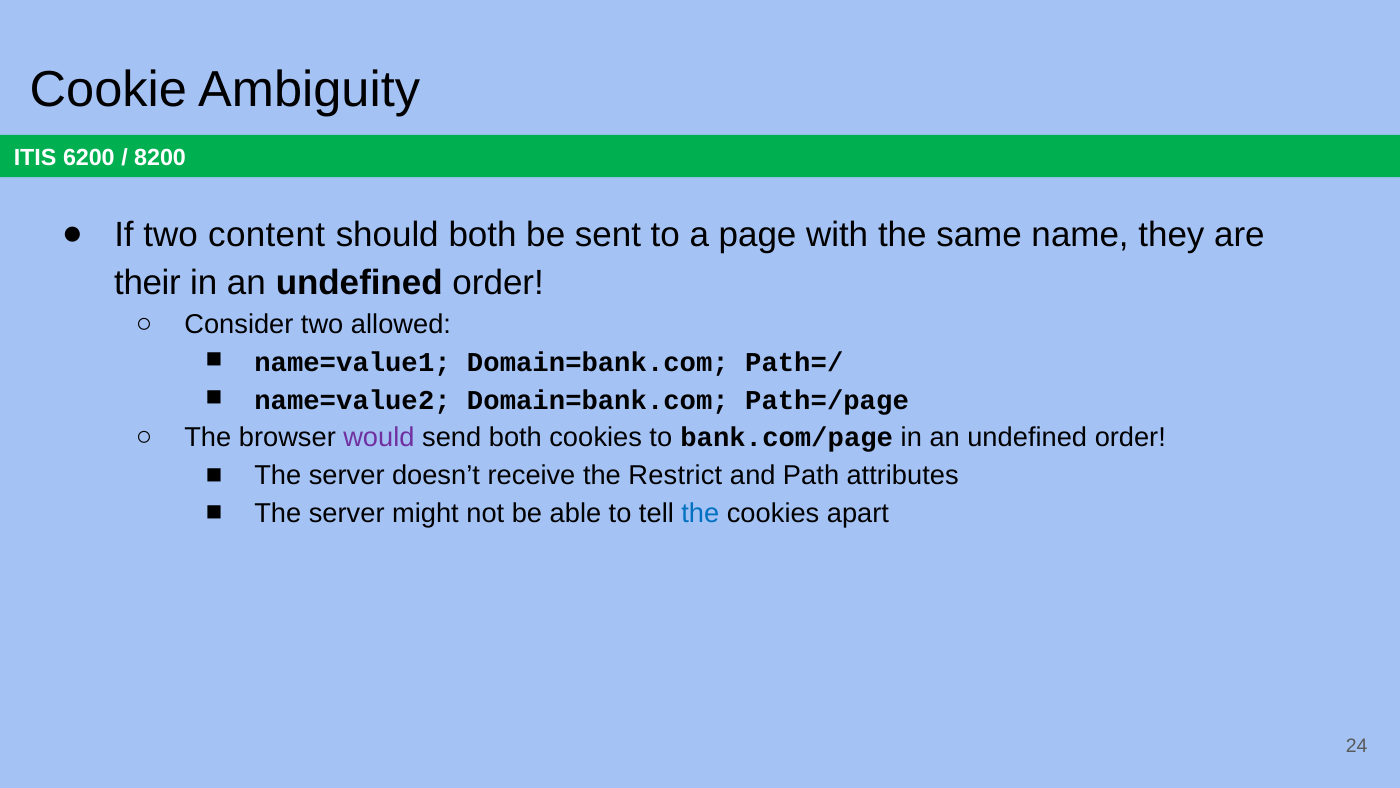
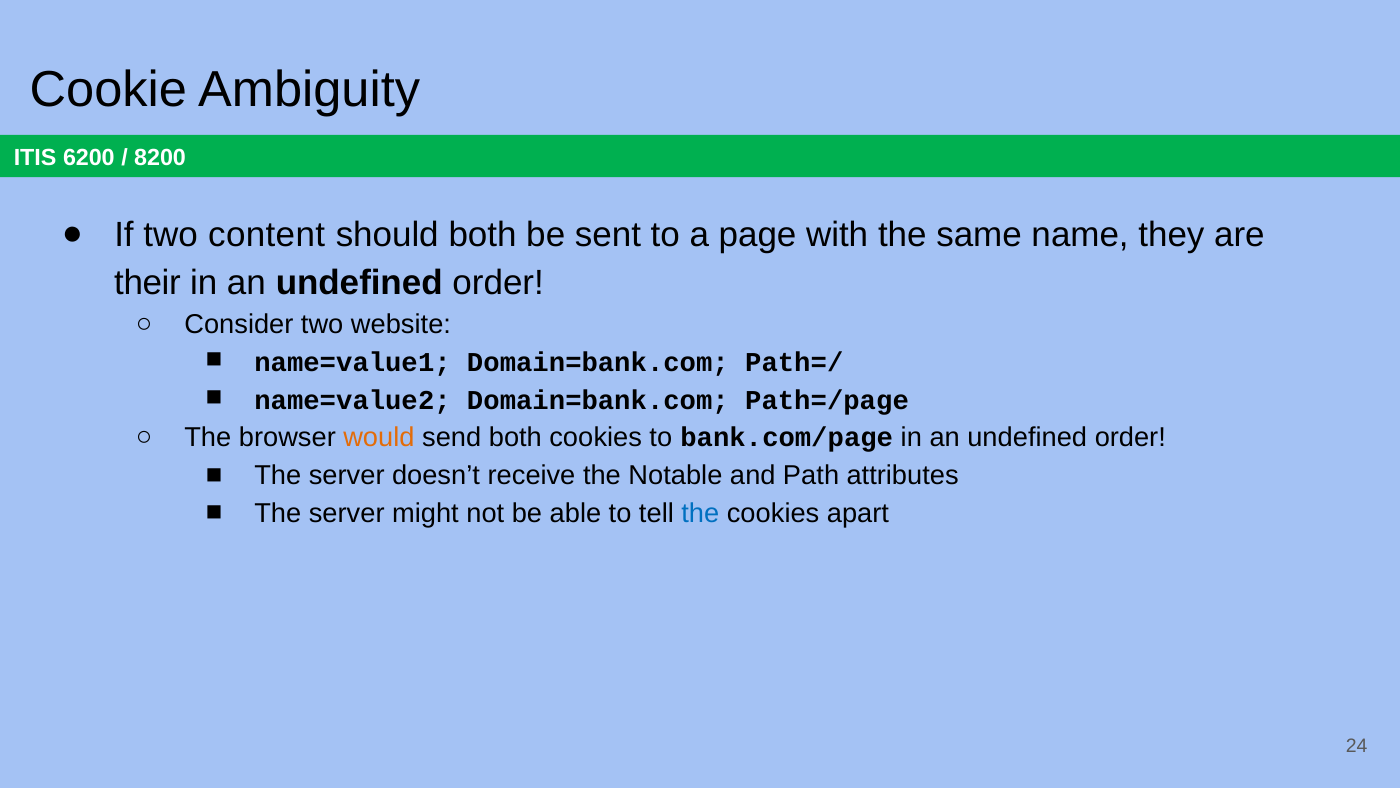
allowed: allowed -> website
would colour: purple -> orange
Restrict: Restrict -> Notable
